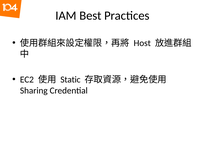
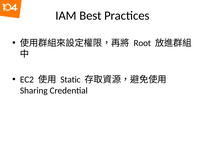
Host: Host -> Root
